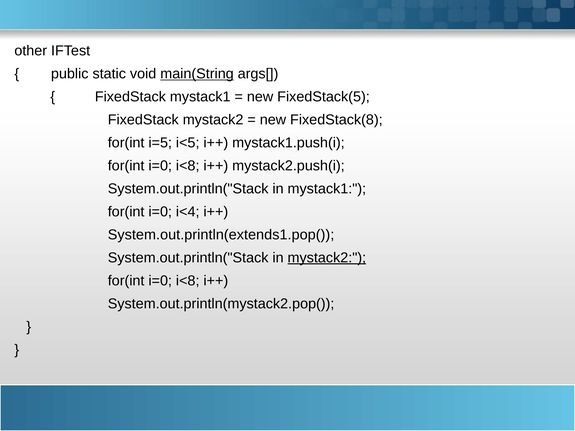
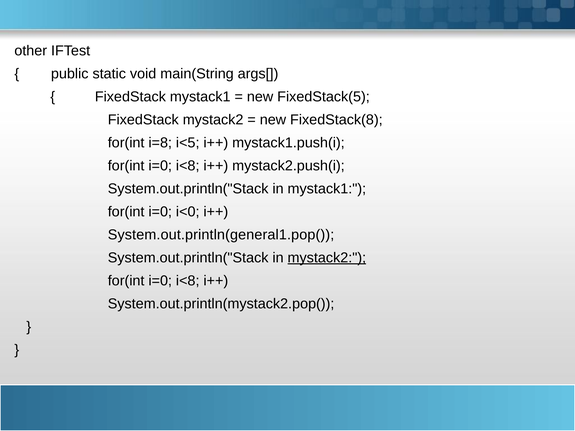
main(String underline: present -> none
i=5: i=5 -> i=8
i<4: i<4 -> i<0
System.out.println(extends1.pop(: System.out.println(extends1.pop( -> System.out.println(general1.pop(
